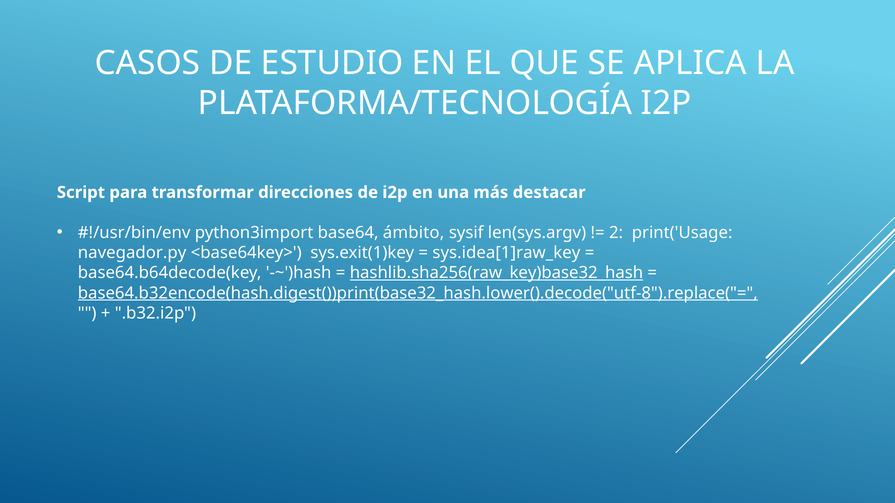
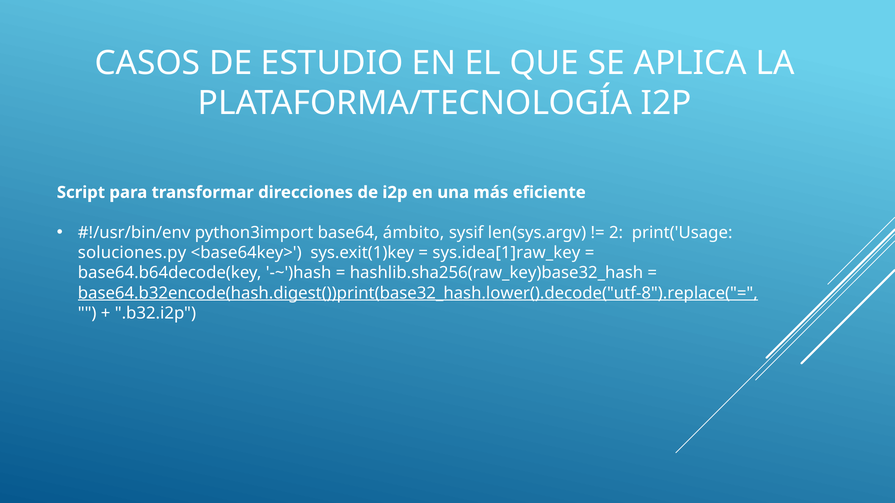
destacar: destacar -> eficiente
navegador.py: navegador.py -> soluciones.py
hashlib.sha256(raw_key)base32_hash underline: present -> none
